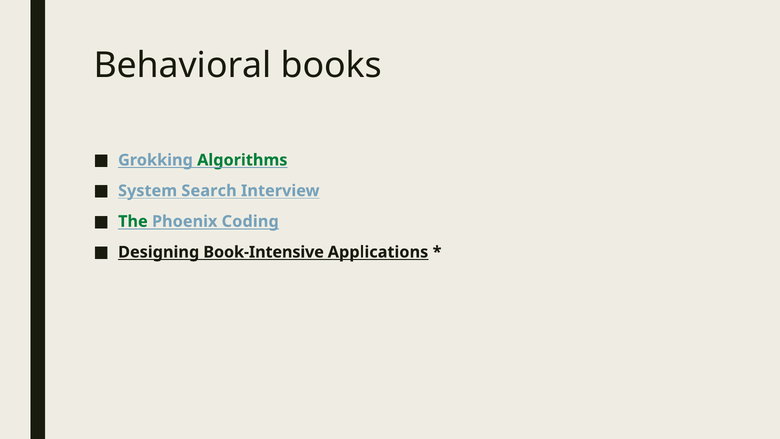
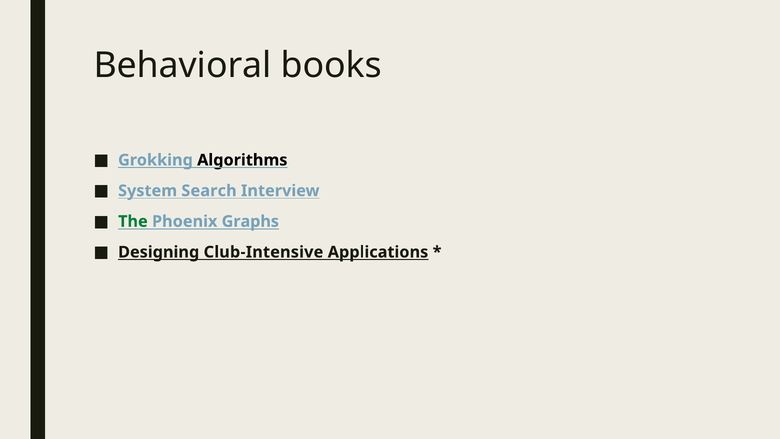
Algorithms colour: green -> black
Coding: Coding -> Graphs
Book-Intensive: Book-Intensive -> Club-Intensive
